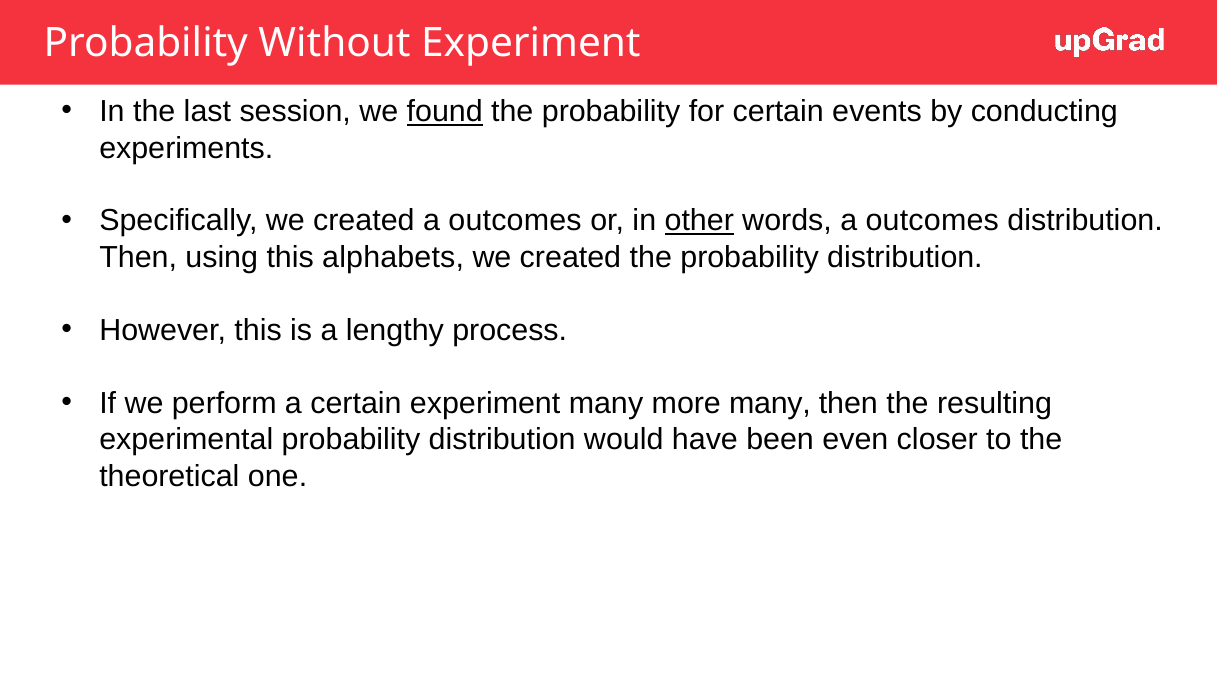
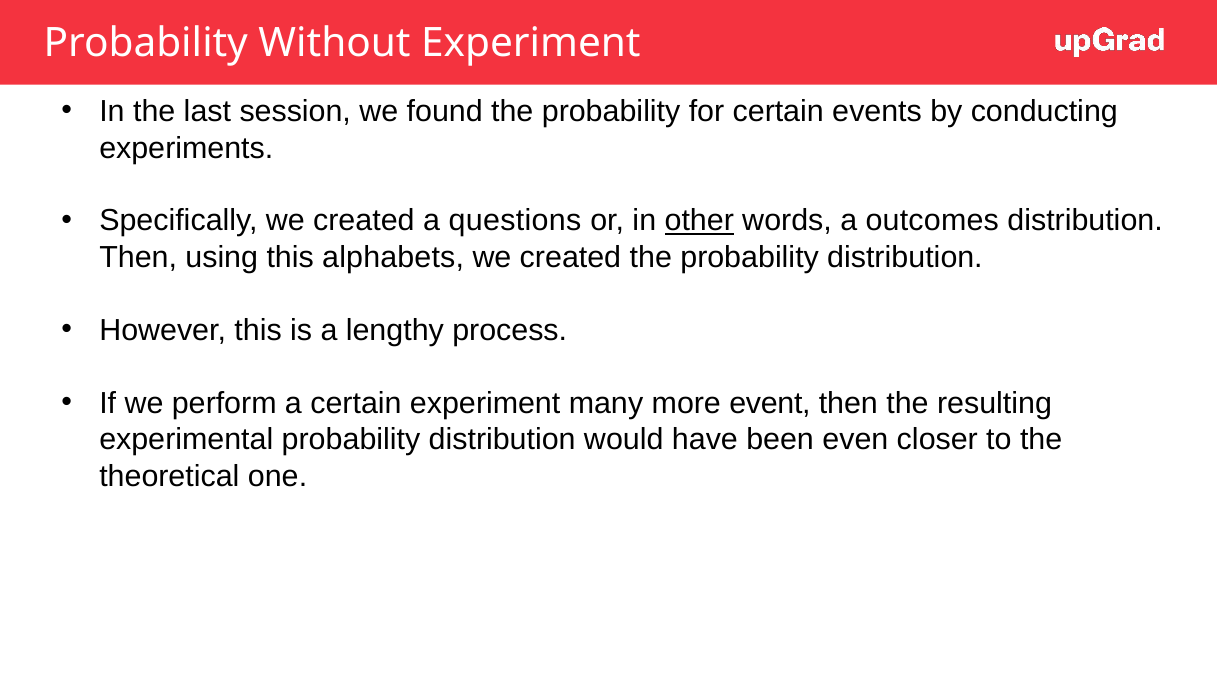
found underline: present -> none
created a outcomes: outcomes -> questions
more many: many -> event
